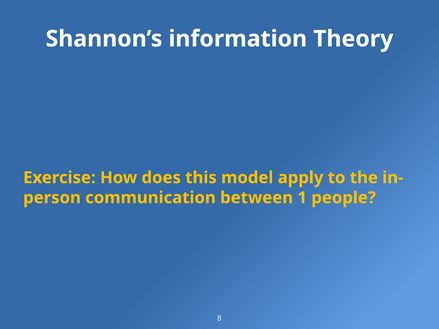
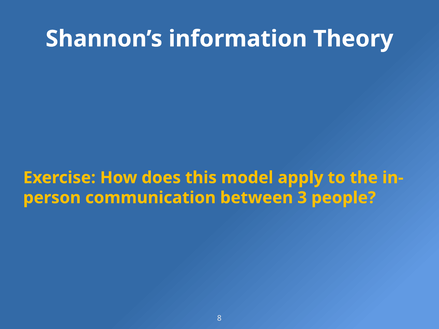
1: 1 -> 3
